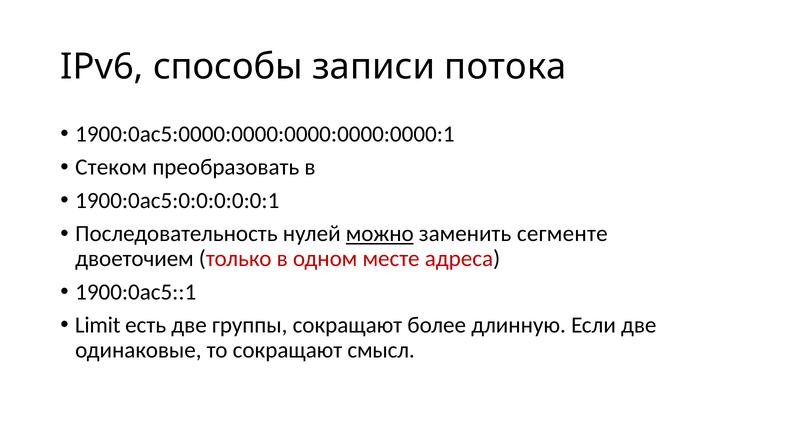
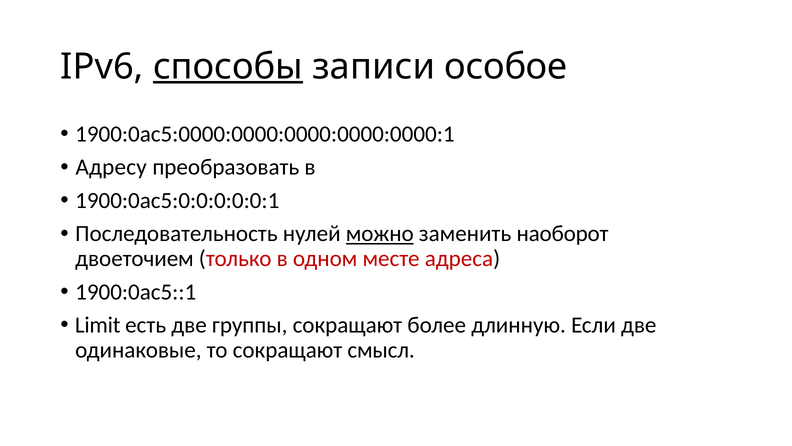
способы underline: none -> present
потока: потока -> особое
Стеком: Стеком -> Адресу
сегменте: сегменте -> наоборот
